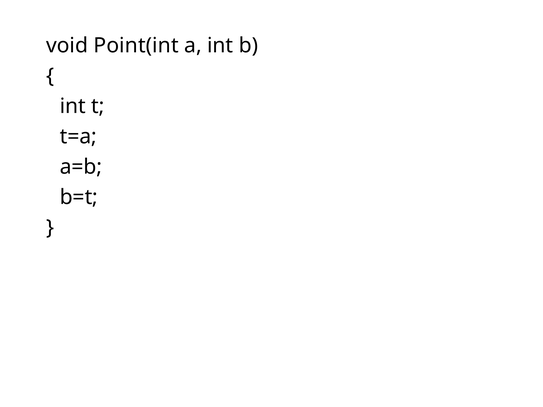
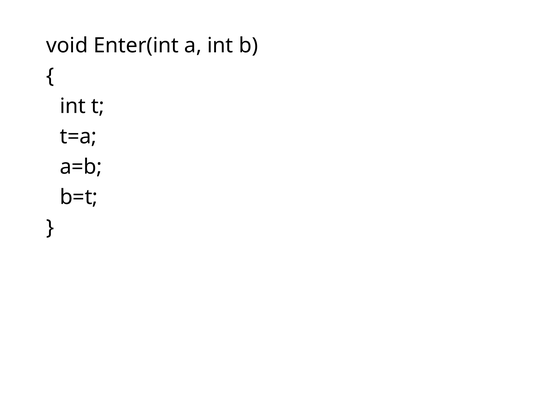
Point(int: Point(int -> Enter(int
